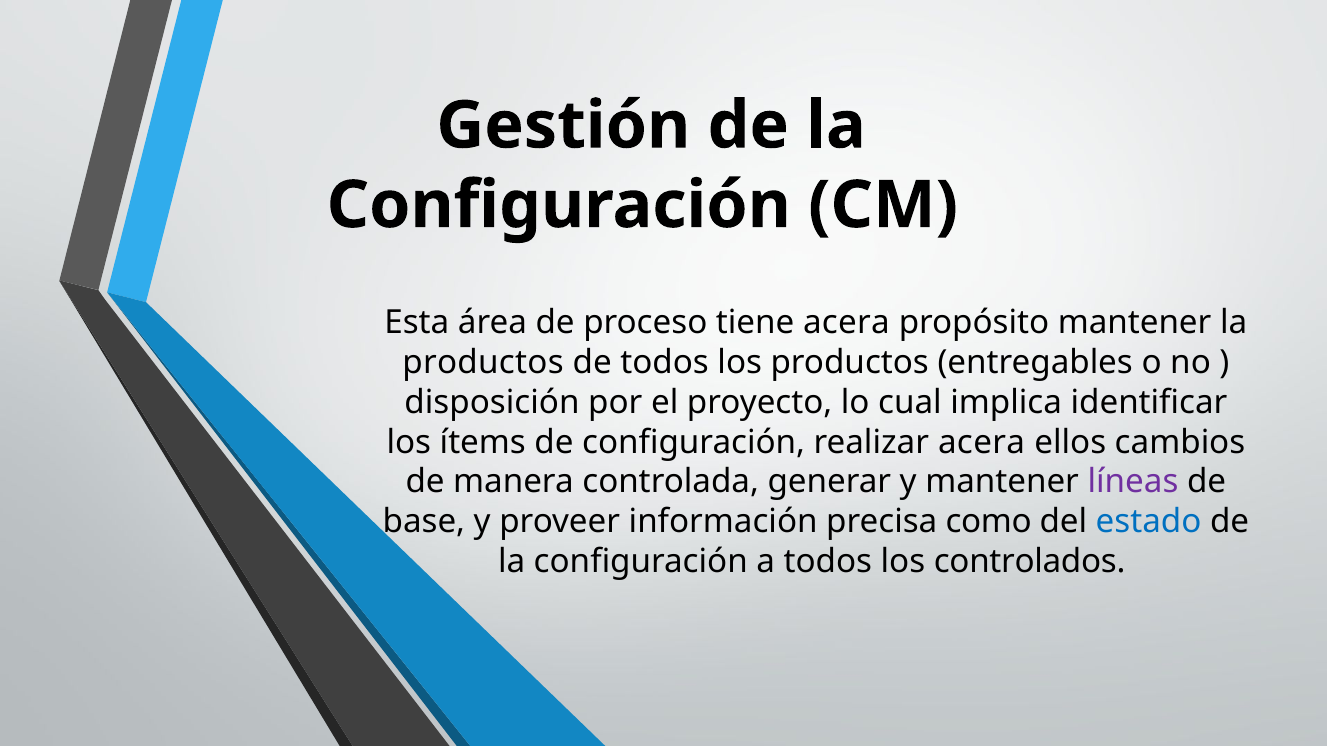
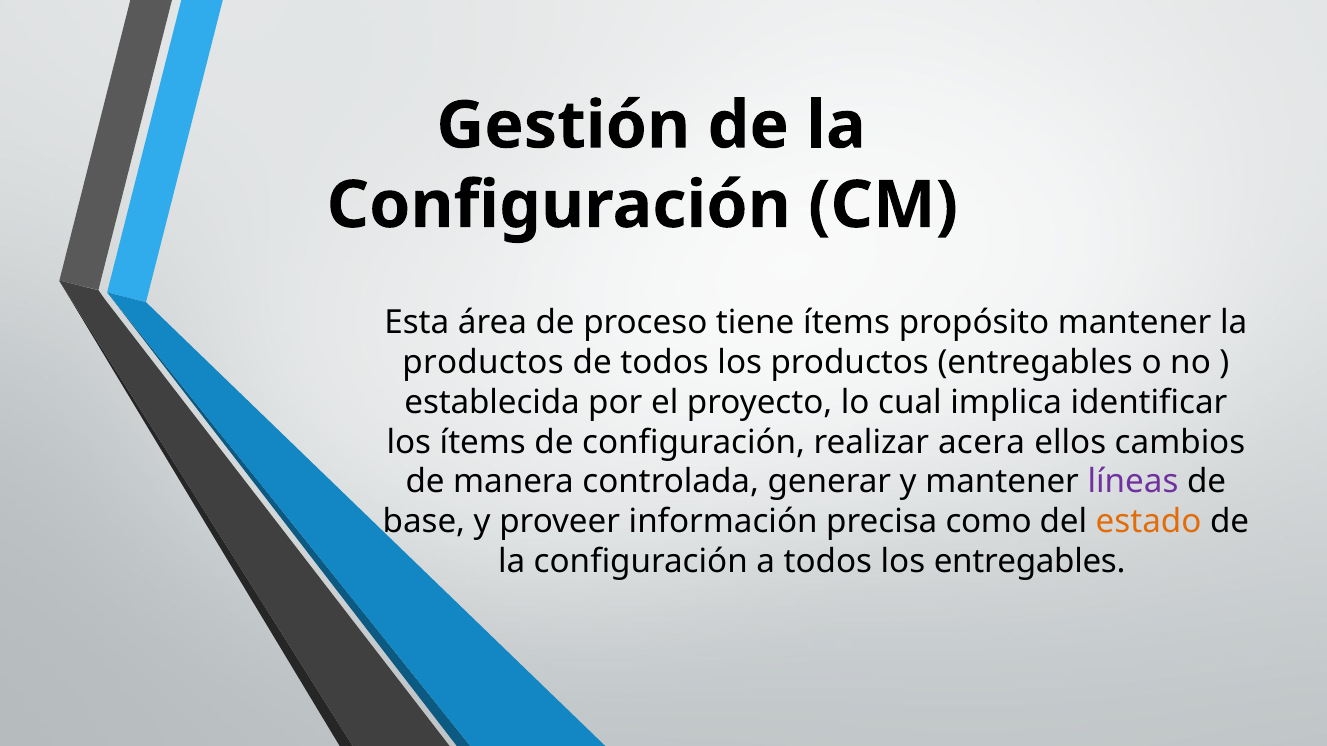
tiene acera: acera -> ítems
disposición: disposición -> establecida
estado colour: blue -> orange
los controlados: controlados -> entregables
